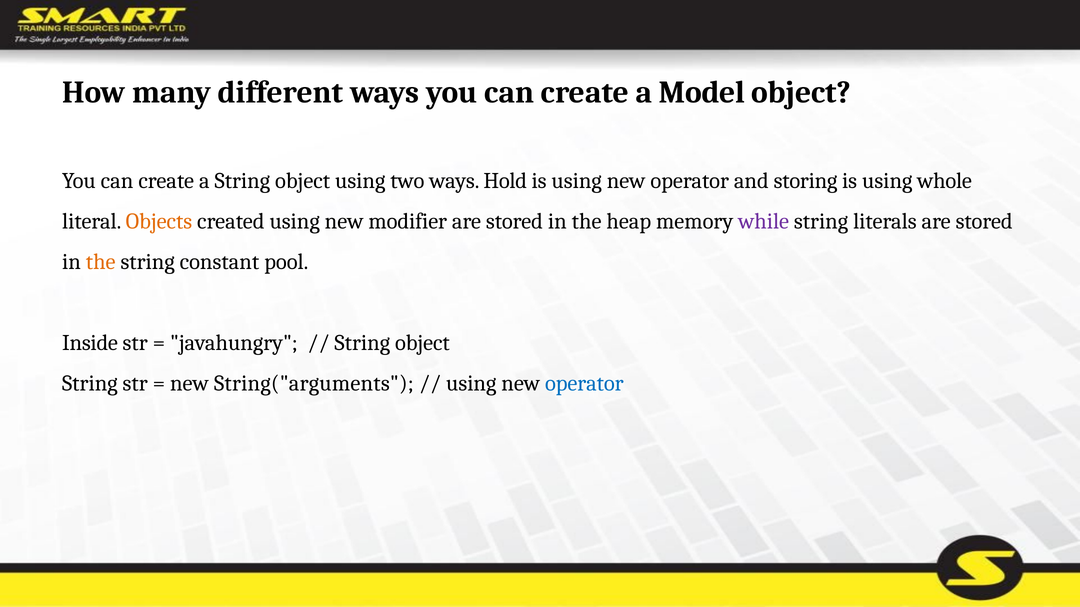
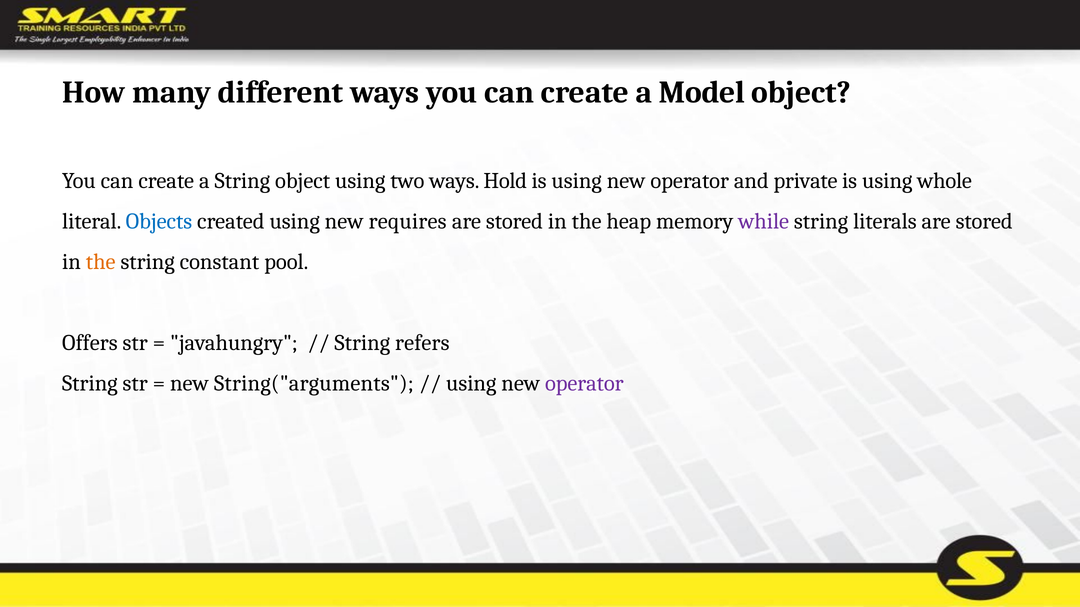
storing: storing -> private
Objects colour: orange -> blue
modifier: modifier -> requires
Inside: Inside -> Offers
object at (422, 343): object -> refers
operator at (584, 384) colour: blue -> purple
